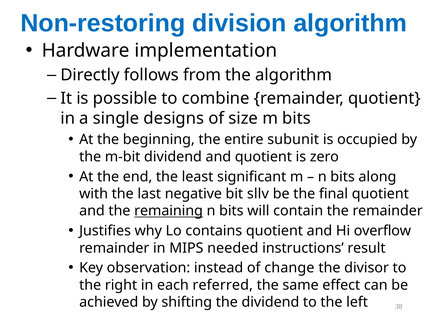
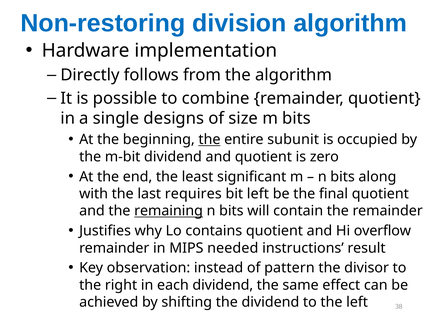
the at (209, 140) underline: none -> present
negative: negative -> requires
bit sllv: sllv -> left
change: change -> pattern
each referred: referred -> dividend
